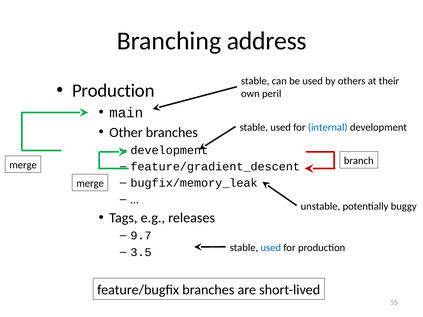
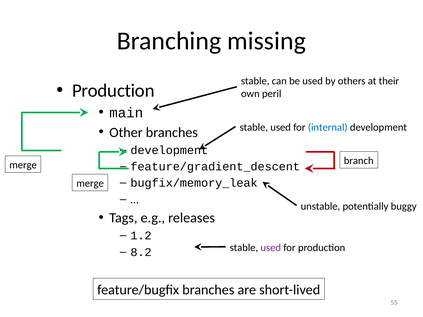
address: address -> missing
9.7: 9.7 -> 1.2
used at (271, 248) colour: blue -> purple
3.5: 3.5 -> 8.2
